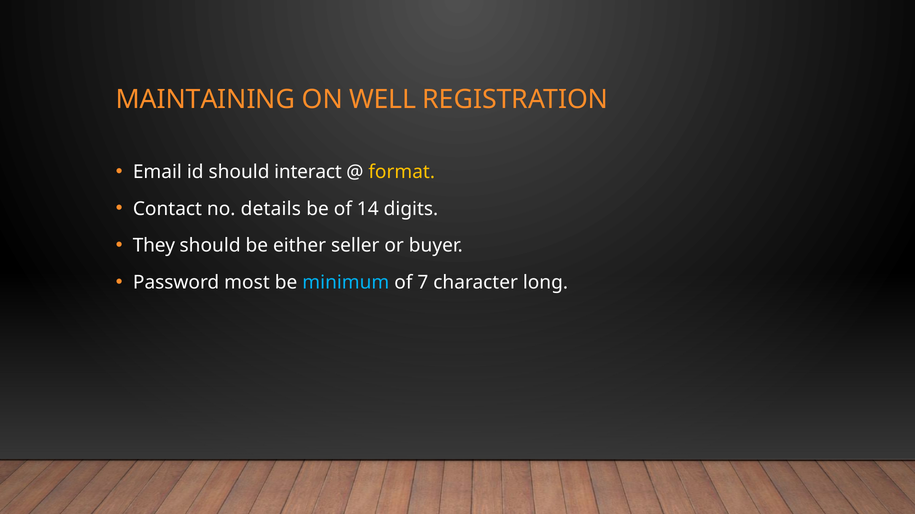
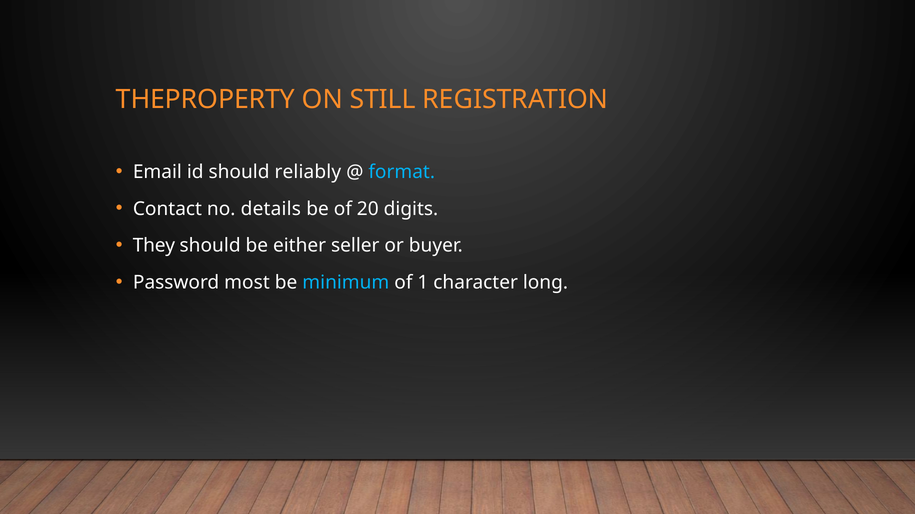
MAINTAINING: MAINTAINING -> THEPROPERTY
WELL: WELL -> STILL
interact: interact -> reliably
format colour: yellow -> light blue
14: 14 -> 20
7: 7 -> 1
